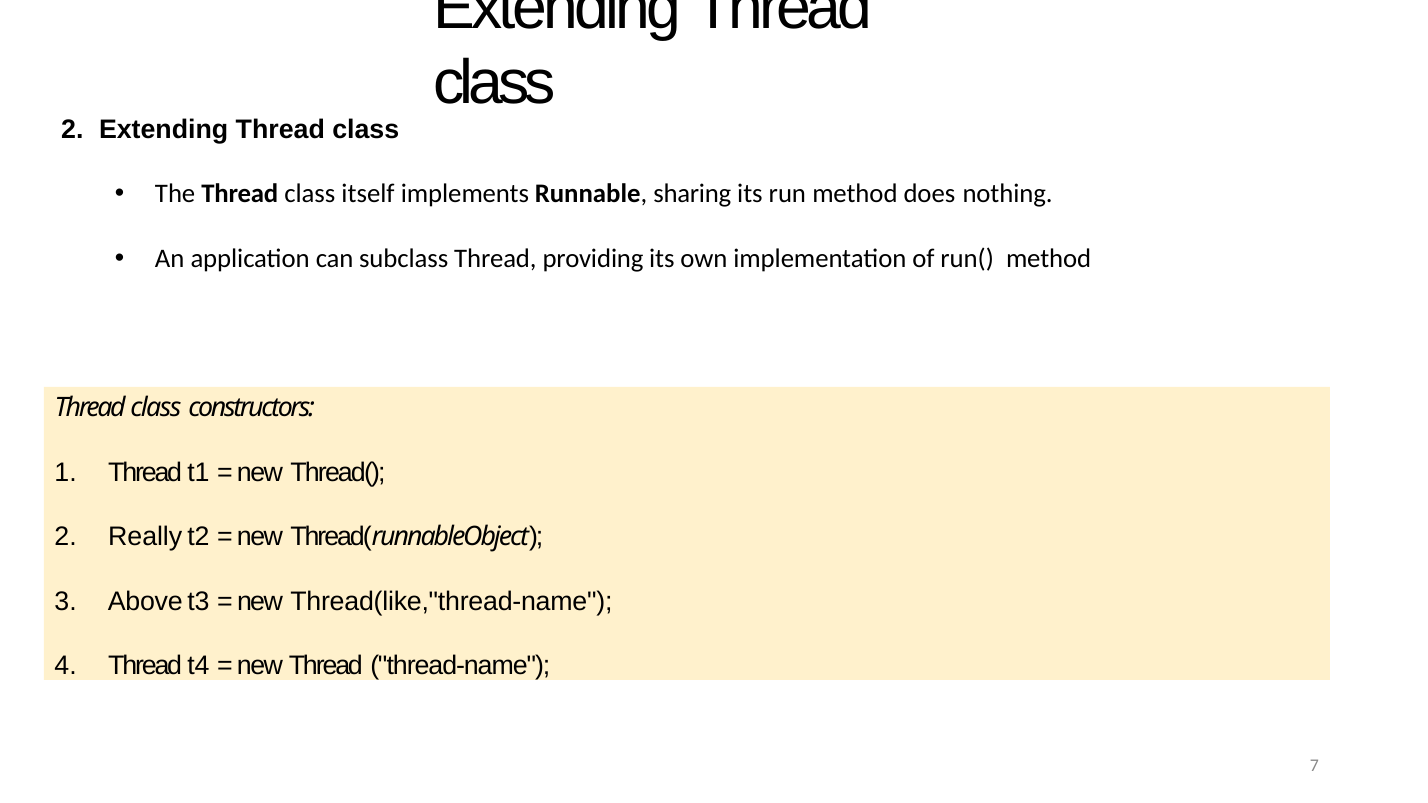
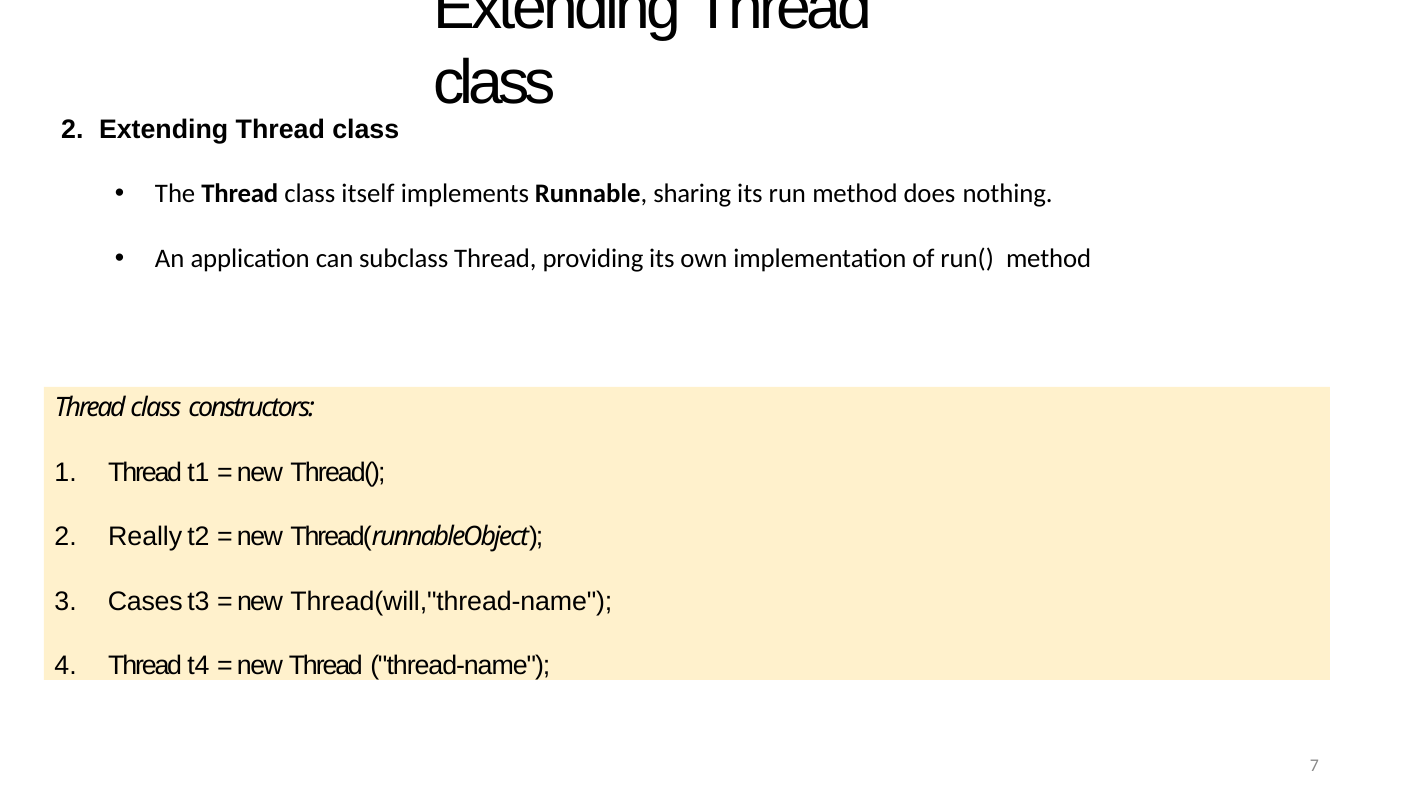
Above: Above -> Cases
Thread(like,"thread-name: Thread(like,"thread-name -> Thread(will,"thread-name
